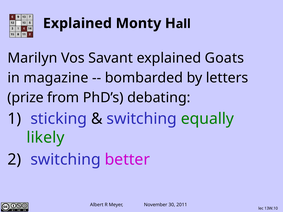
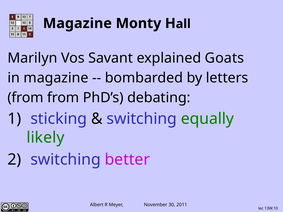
Explained at (77, 23): Explained -> Magazine
prize at (26, 98): prize -> from
